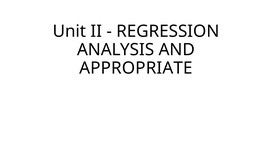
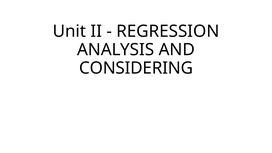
APPROPRIATE: APPROPRIATE -> CONSIDERING
